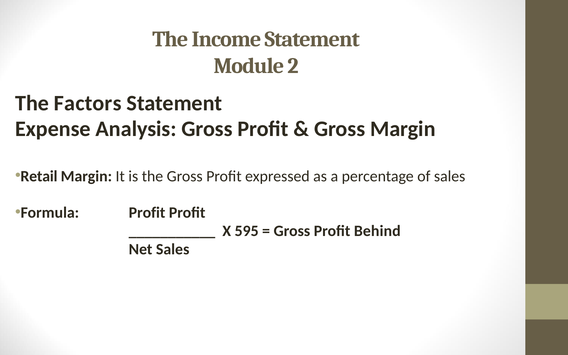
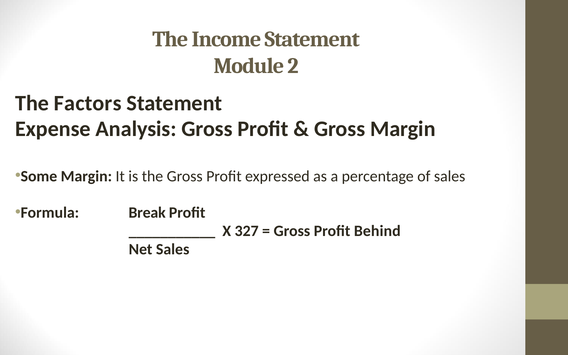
Retail: Retail -> Some
Formula Profit: Profit -> Break
595: 595 -> 327
